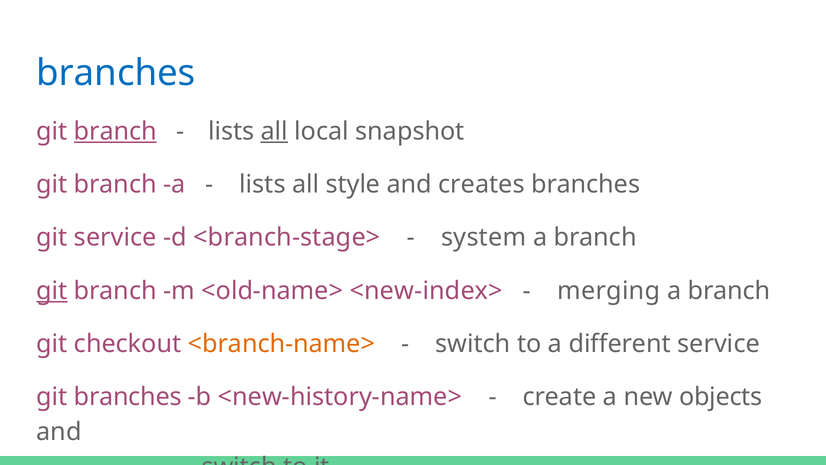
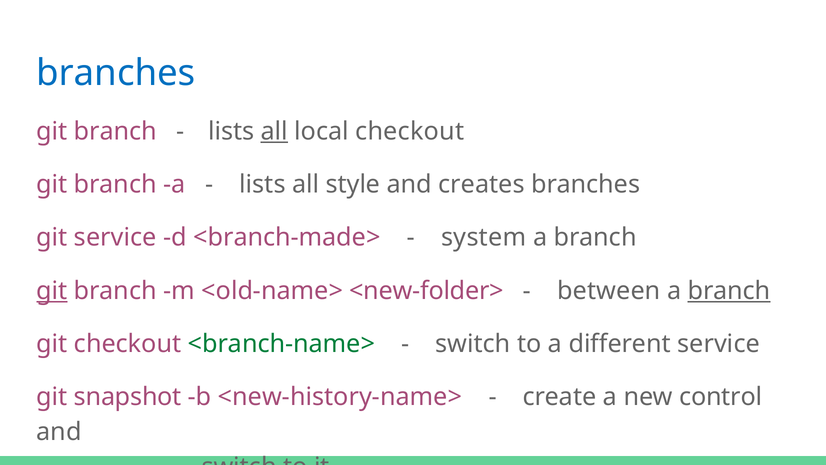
branch at (115, 131) underline: present -> none
local snapshot: snapshot -> checkout
<branch-stage>: <branch-stage> -> <branch-made>
<new-index>: <new-index> -> <new-folder>
merging: merging -> between
branch at (729, 290) underline: none -> present
<branch-name> colour: orange -> green
git branches: branches -> snapshot
objects: objects -> control
